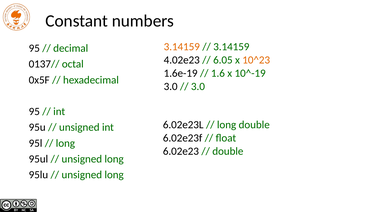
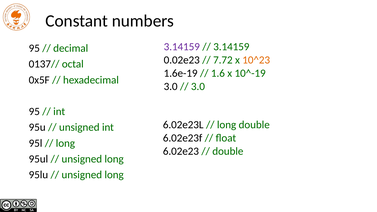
3.14159 at (182, 47) colour: orange -> purple
4.02e23: 4.02e23 -> 0.02e23
6.05: 6.05 -> 7.72
